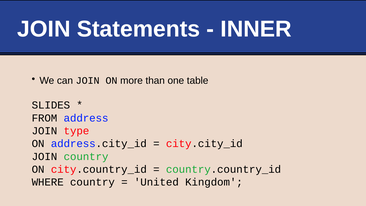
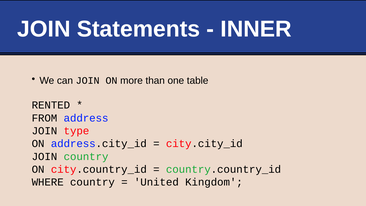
SLIDES: SLIDES -> RENTED
